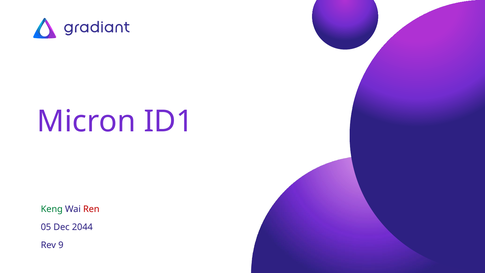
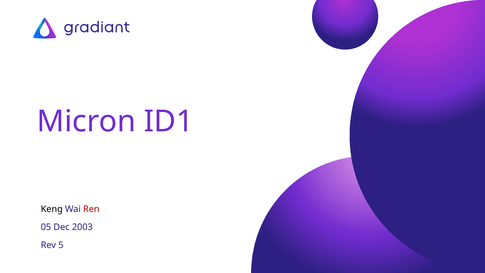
Keng colour: green -> black
2044: 2044 -> 2003
9: 9 -> 5
